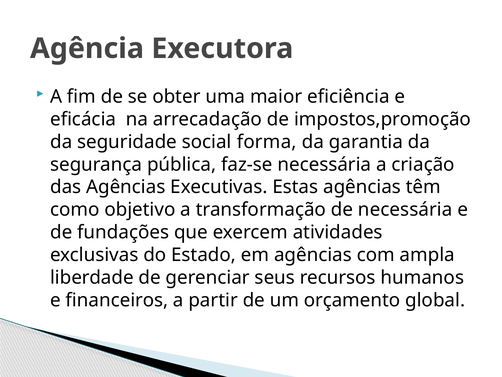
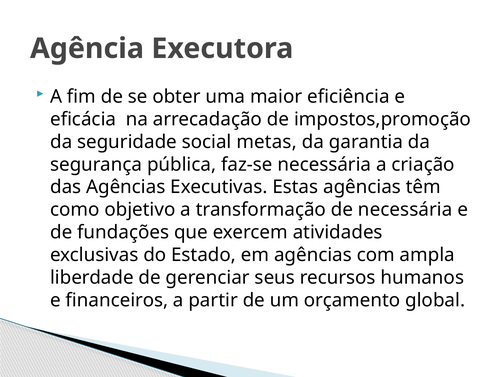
forma: forma -> metas
